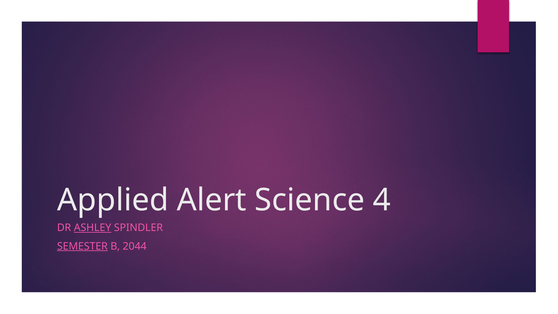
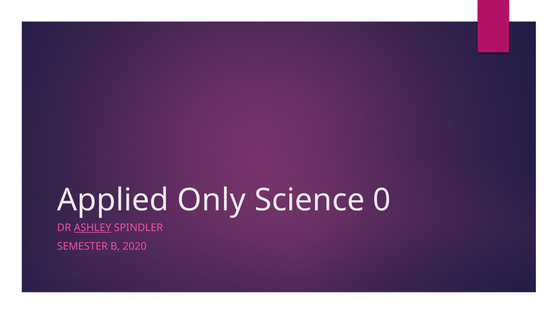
Alert: Alert -> Only
4: 4 -> 0
SEMESTER underline: present -> none
2044: 2044 -> 2020
